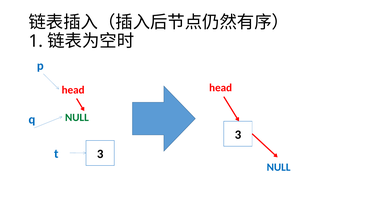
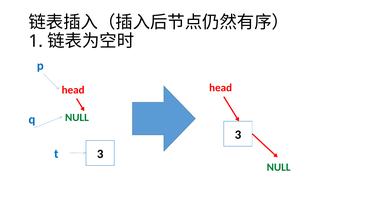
NULL at (279, 167) colour: blue -> green
